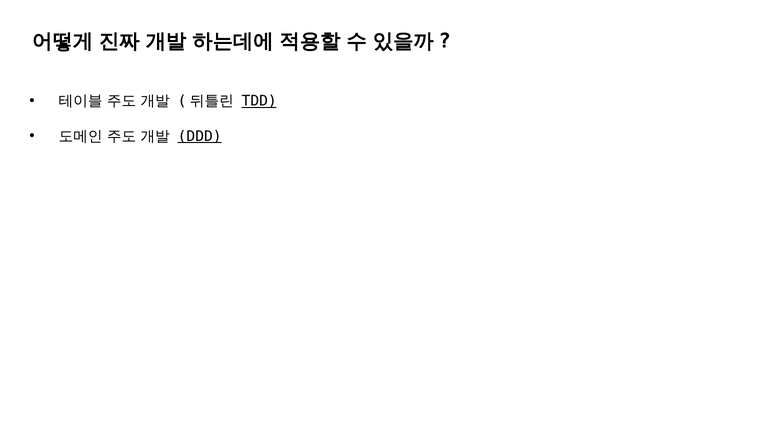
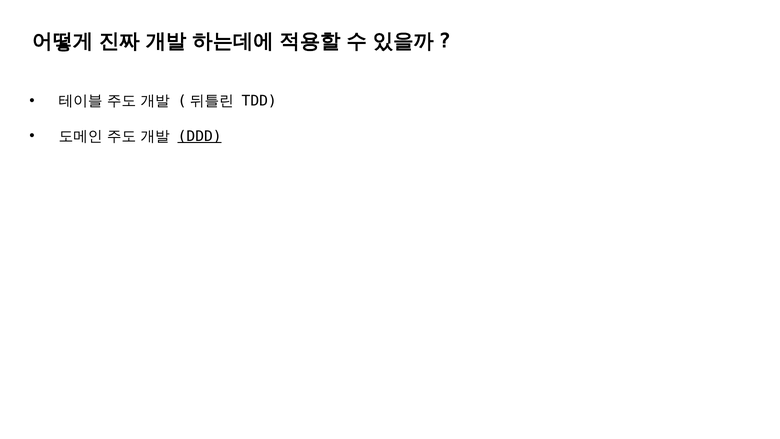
TDD underline: present -> none
